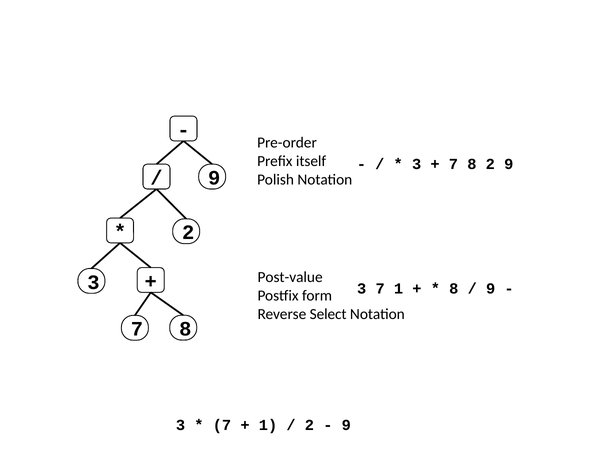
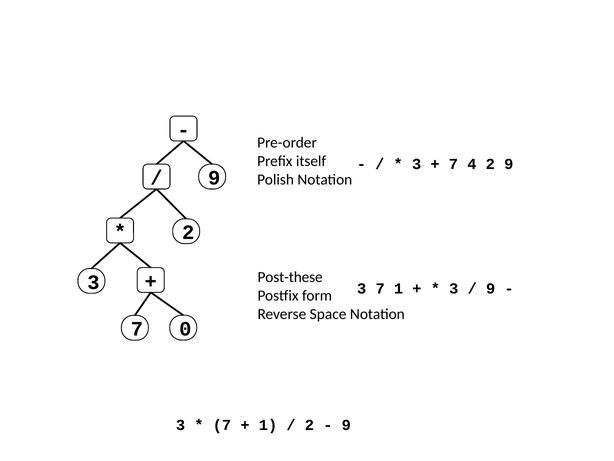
8 at (472, 164): 8 -> 4
Post-value: Post-value -> Post-these
8 at (454, 289): 8 -> 3
Select: Select -> Space
8 at (185, 329): 8 -> 0
